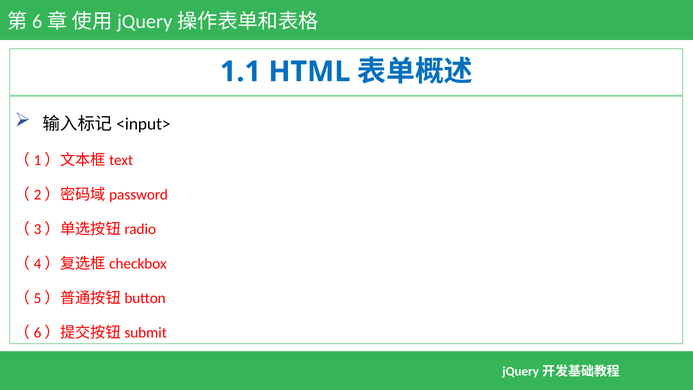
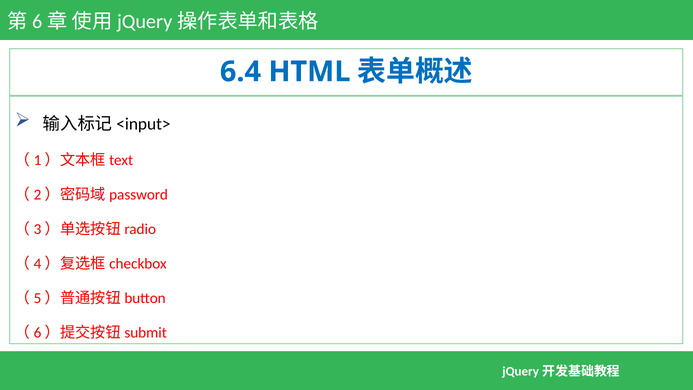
1.1: 1.1 -> 6.4
